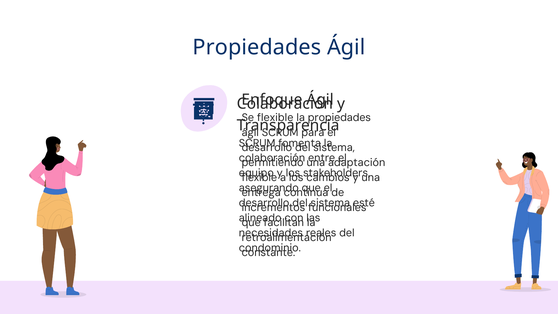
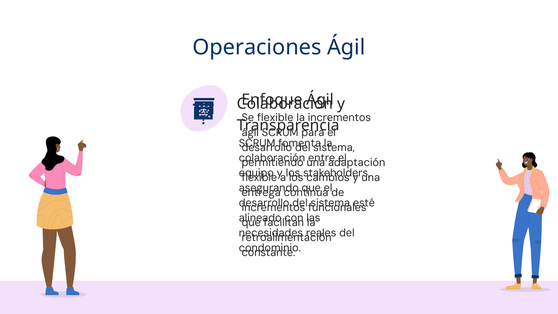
Propiedades at (257, 47): Propiedades -> Operaciones
la propiedades: propiedades -> incrementos
